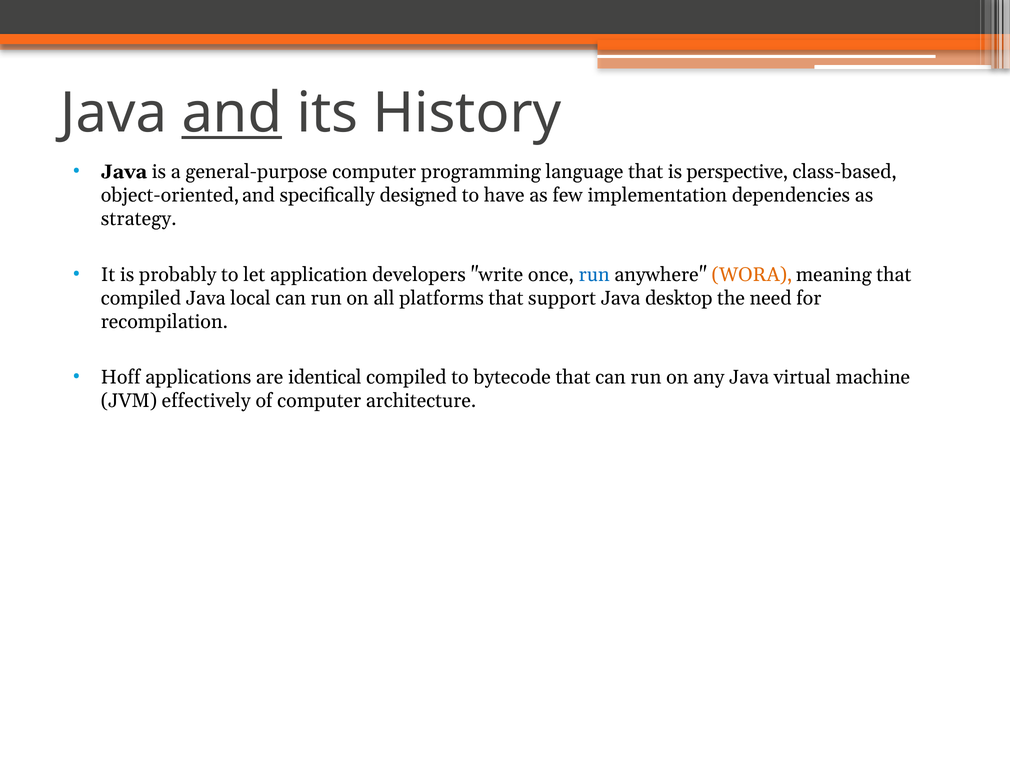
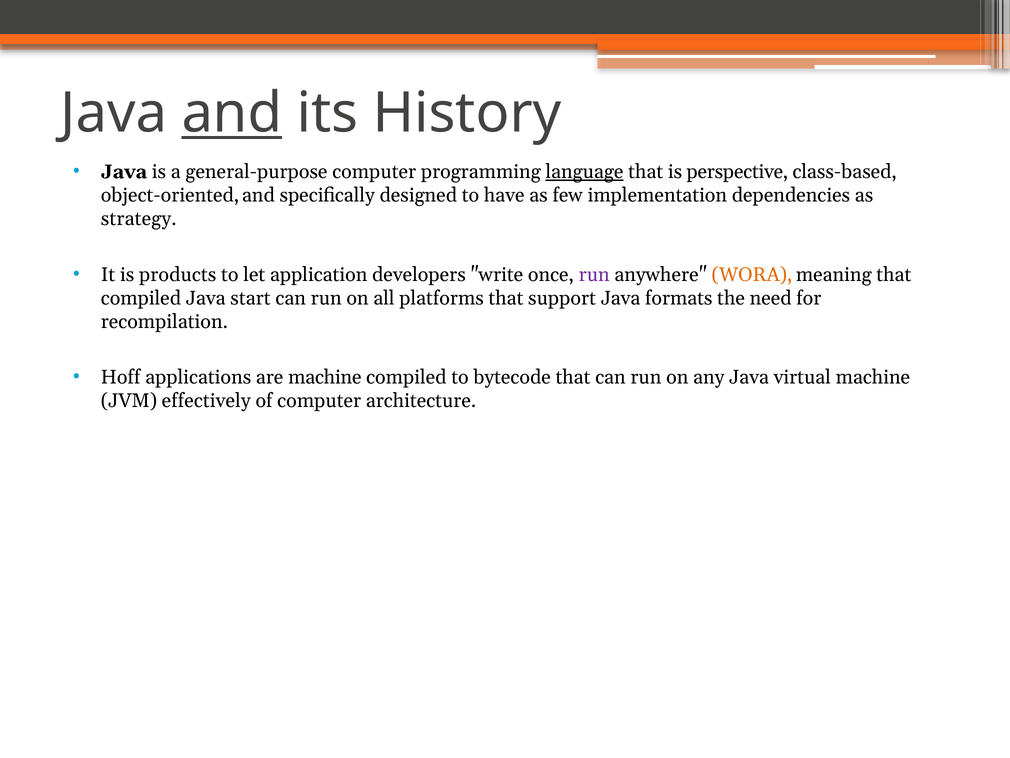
language underline: none -> present
probably: probably -> products
run at (594, 274) colour: blue -> purple
local: local -> start
desktop: desktop -> formats
are identical: identical -> machine
